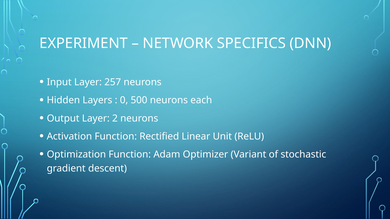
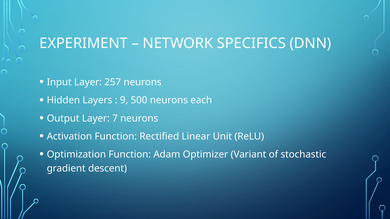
0: 0 -> 9
2: 2 -> 7
